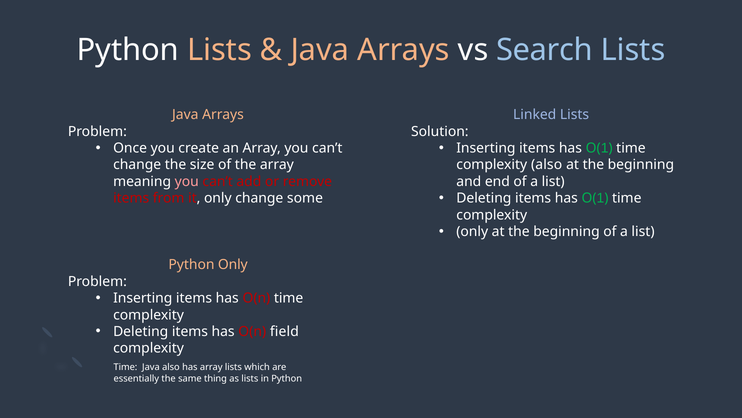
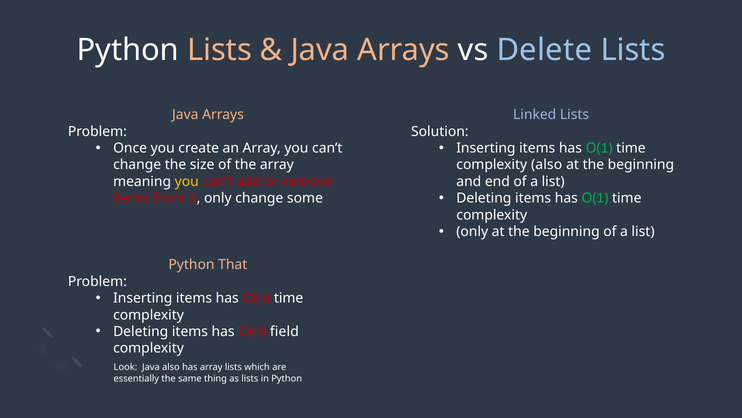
Search: Search -> Delete
you at (187, 181) colour: pink -> yellow
Python Only: Only -> That
Time at (125, 367): Time -> Look
